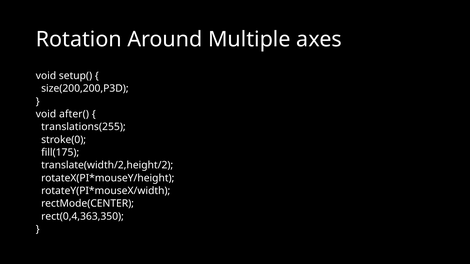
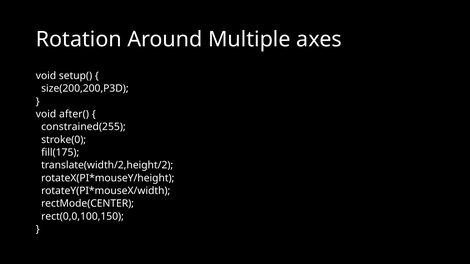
translations(255: translations(255 -> constrained(255
rect(0,4,363,350: rect(0,4,363,350 -> rect(0,0,100,150
